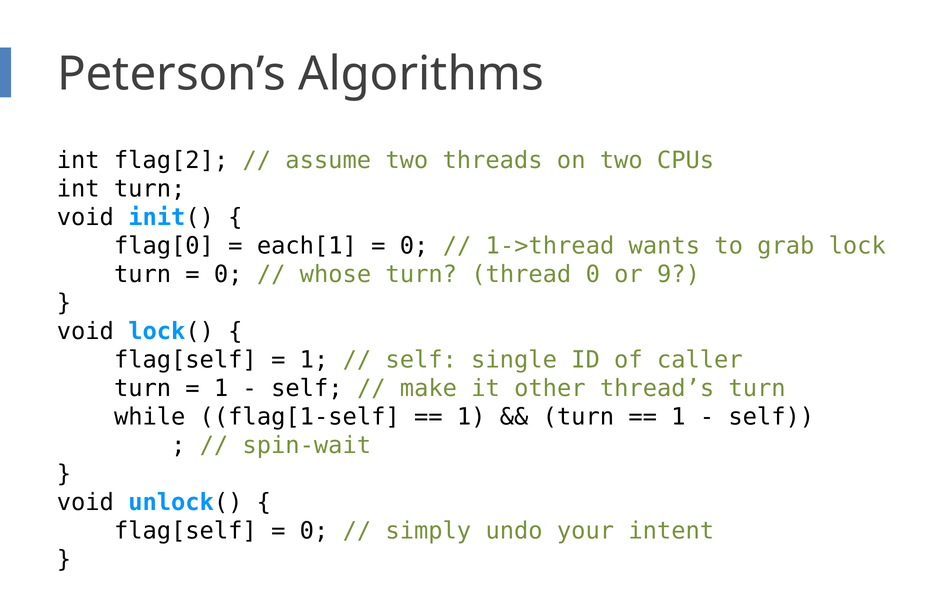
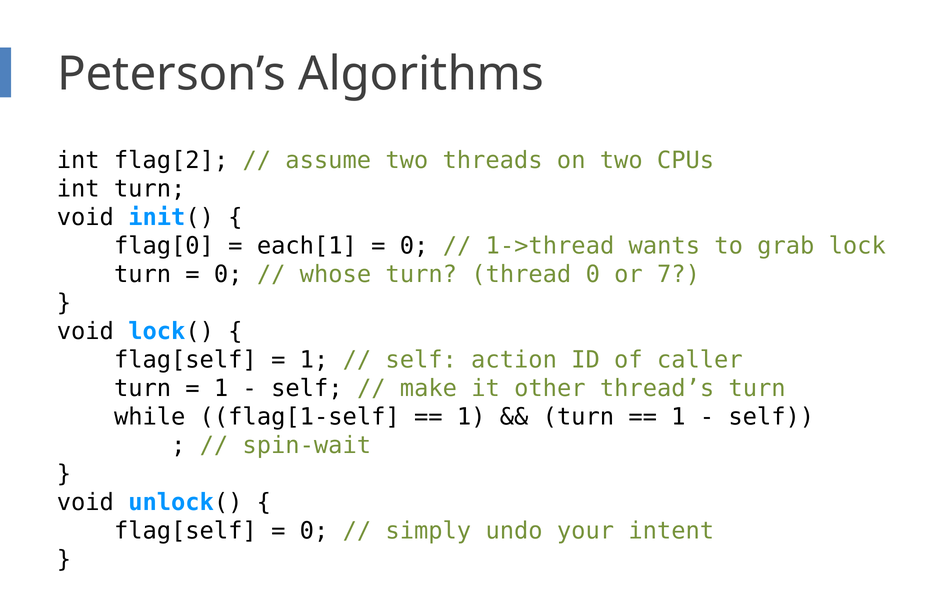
9: 9 -> 7
single: single -> action
